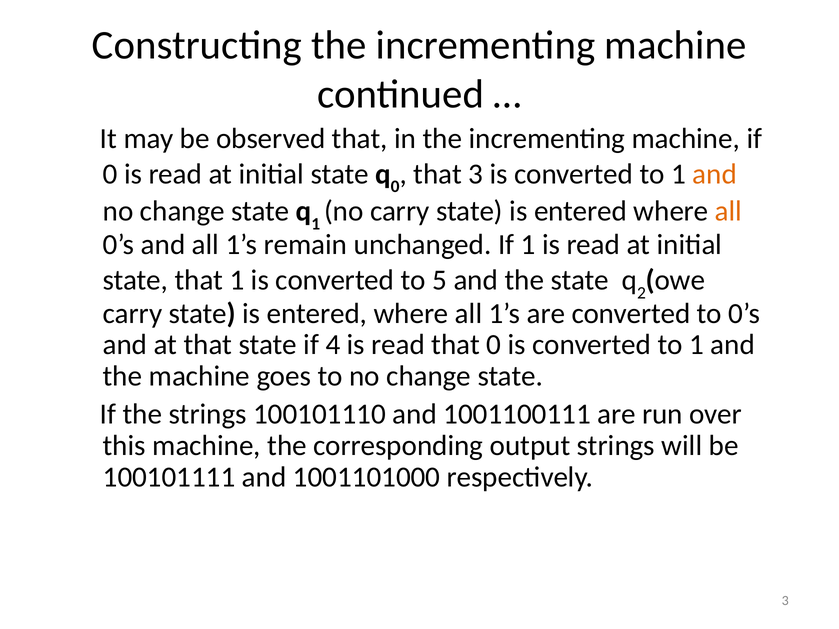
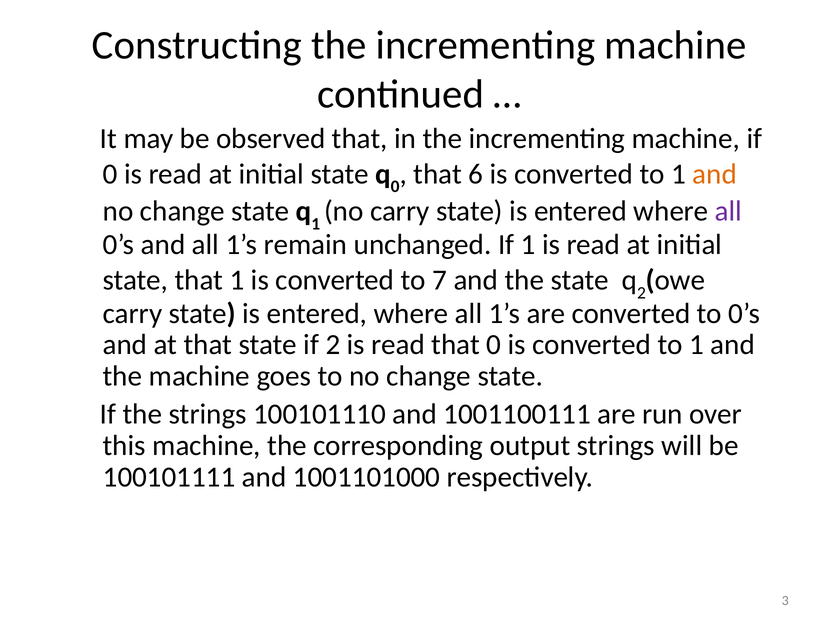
that 3: 3 -> 6
all at (728, 211) colour: orange -> purple
5: 5 -> 7
if 4: 4 -> 2
